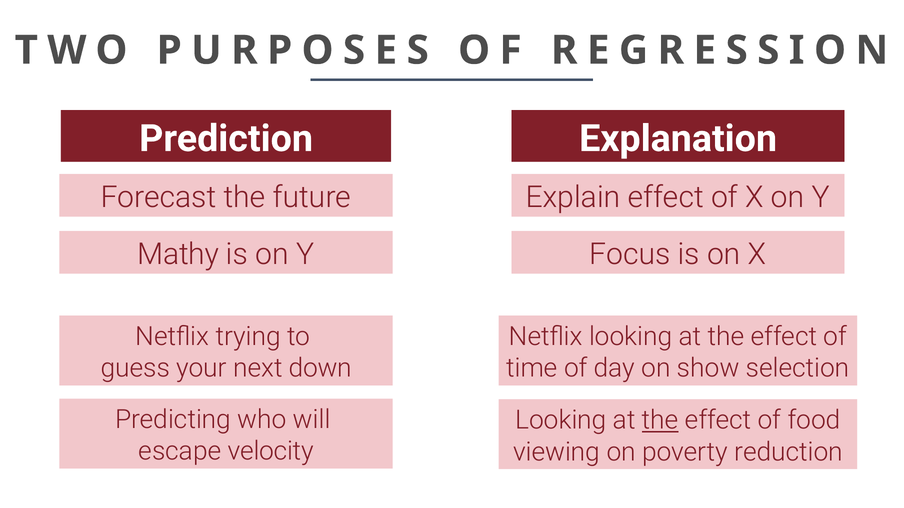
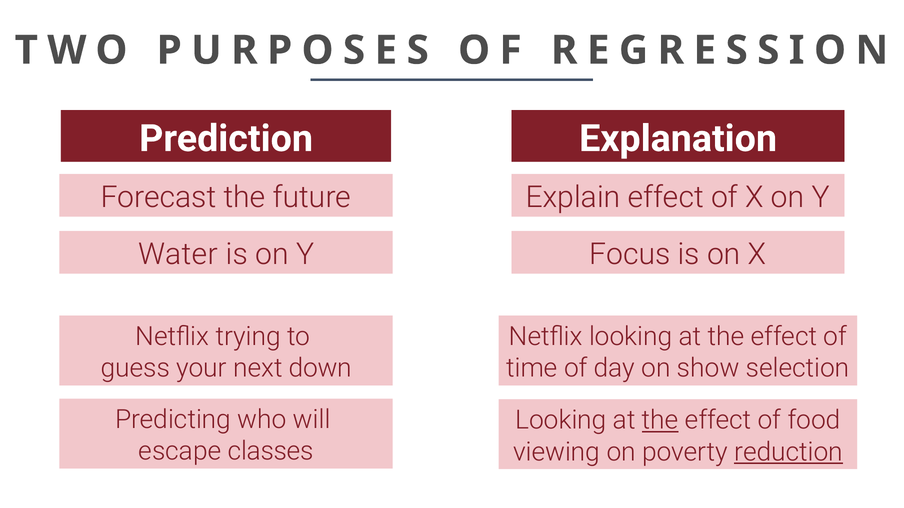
Mathy: Mathy -> Water
velocity: velocity -> classes
reduction underline: none -> present
